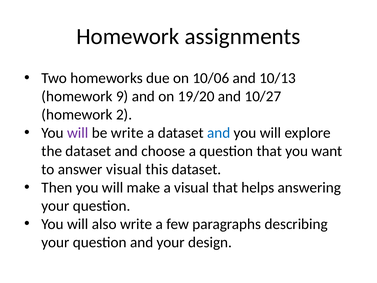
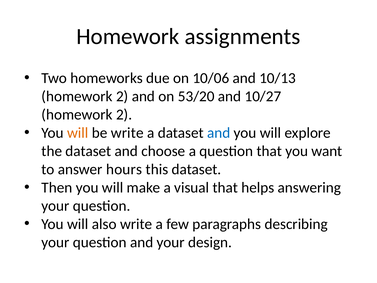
9 at (122, 96): 9 -> 2
19/20: 19/20 -> 53/20
will at (78, 133) colour: purple -> orange
answer visual: visual -> hours
